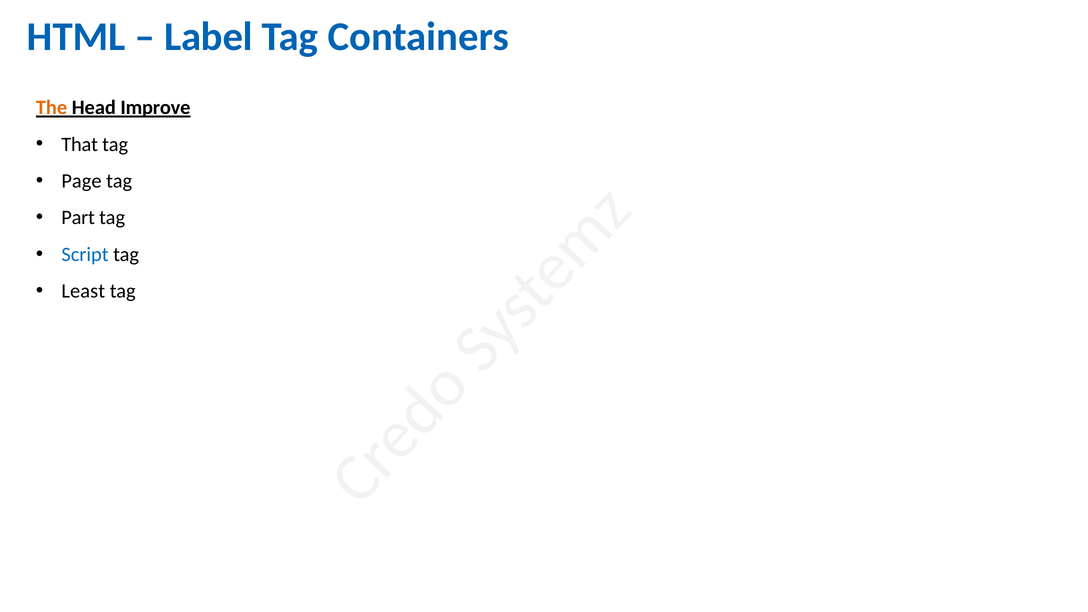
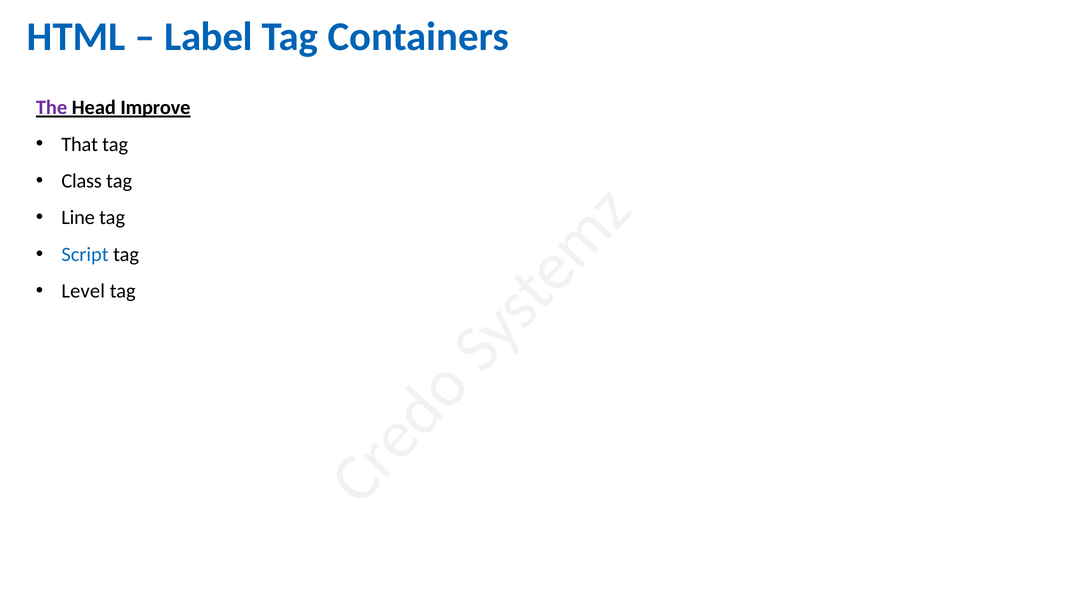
The colour: orange -> purple
Page: Page -> Class
Part: Part -> Line
Least: Least -> Level
